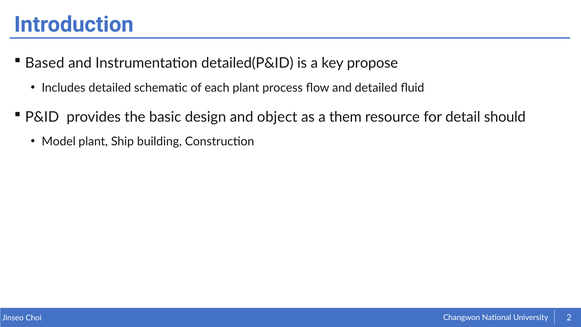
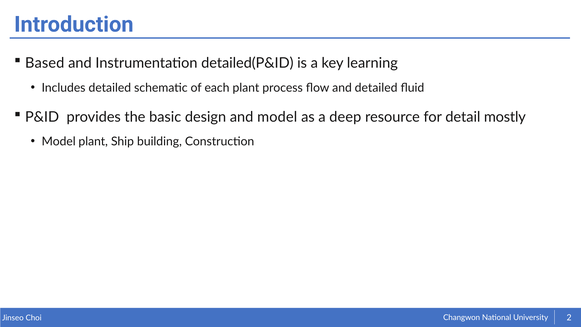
propose: propose -> learning
and object: object -> model
them: them -> deep
should: should -> mostly
